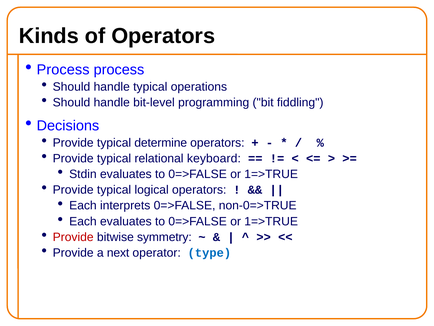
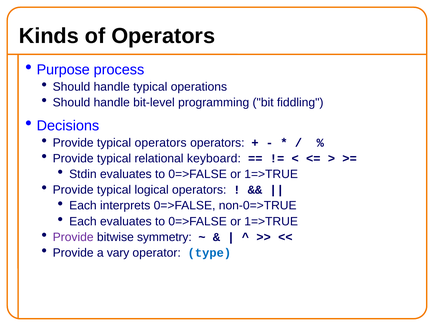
Process at (63, 70): Process -> Purpose
typical determine: determine -> operators
Provide at (73, 237) colour: red -> purple
next: next -> vary
